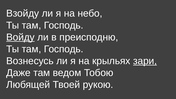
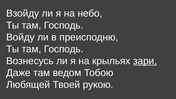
Войду underline: present -> none
